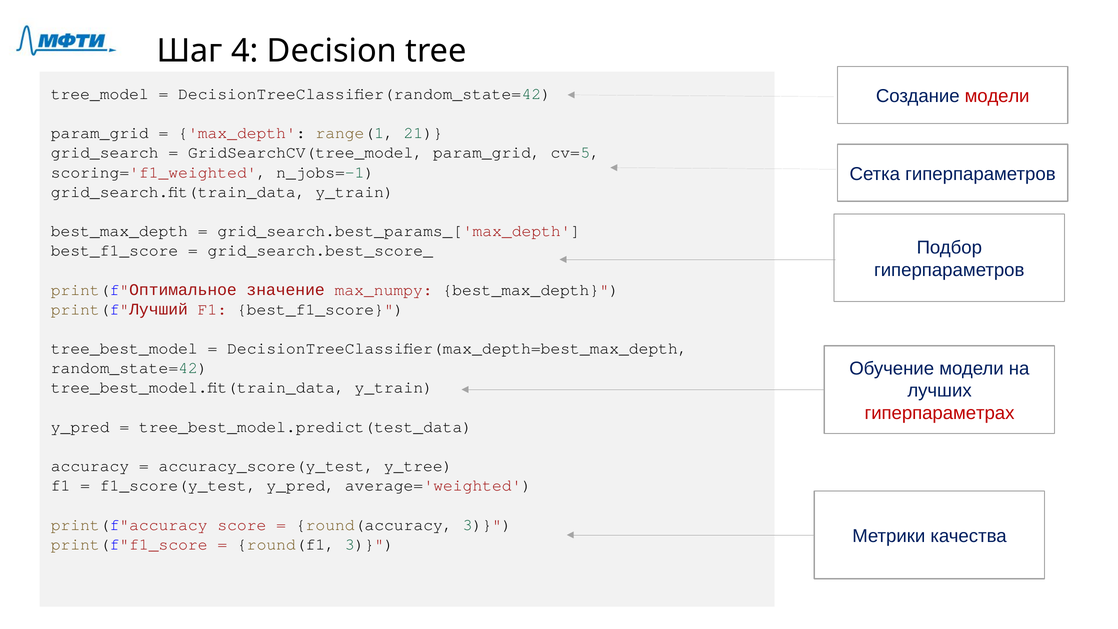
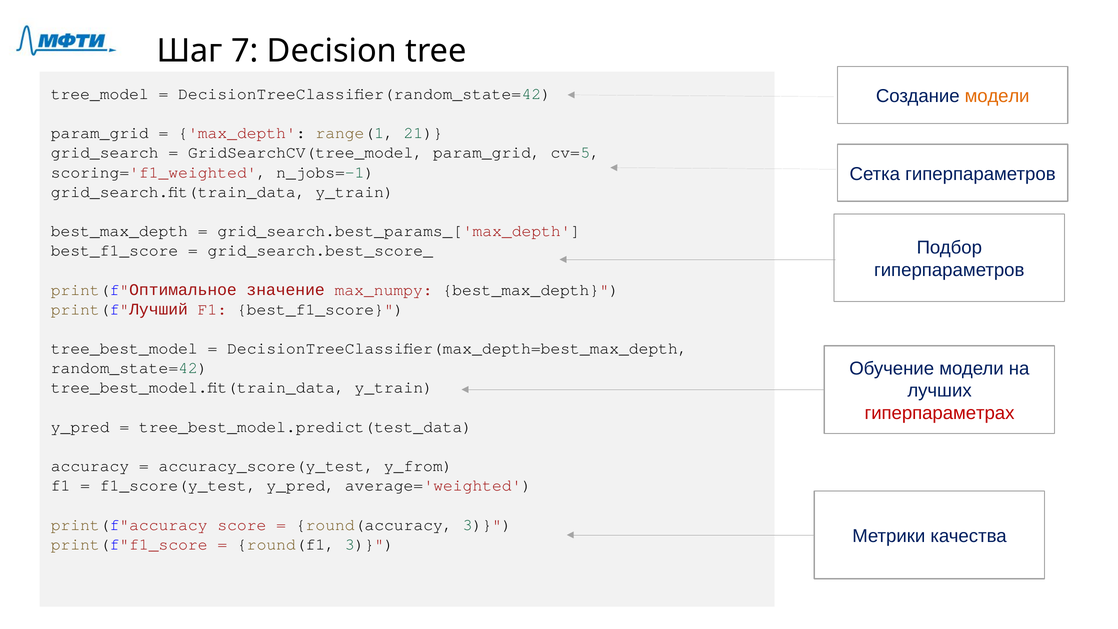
4: 4 -> 7
модели at (997, 96) colour: red -> orange
y_tree: y_tree -> y_from
